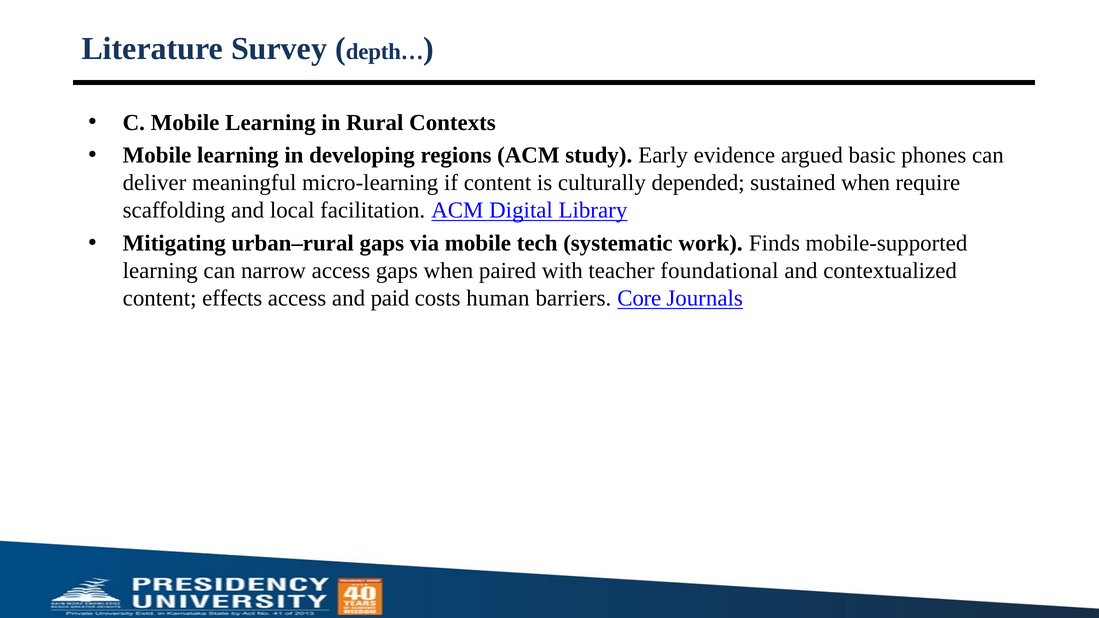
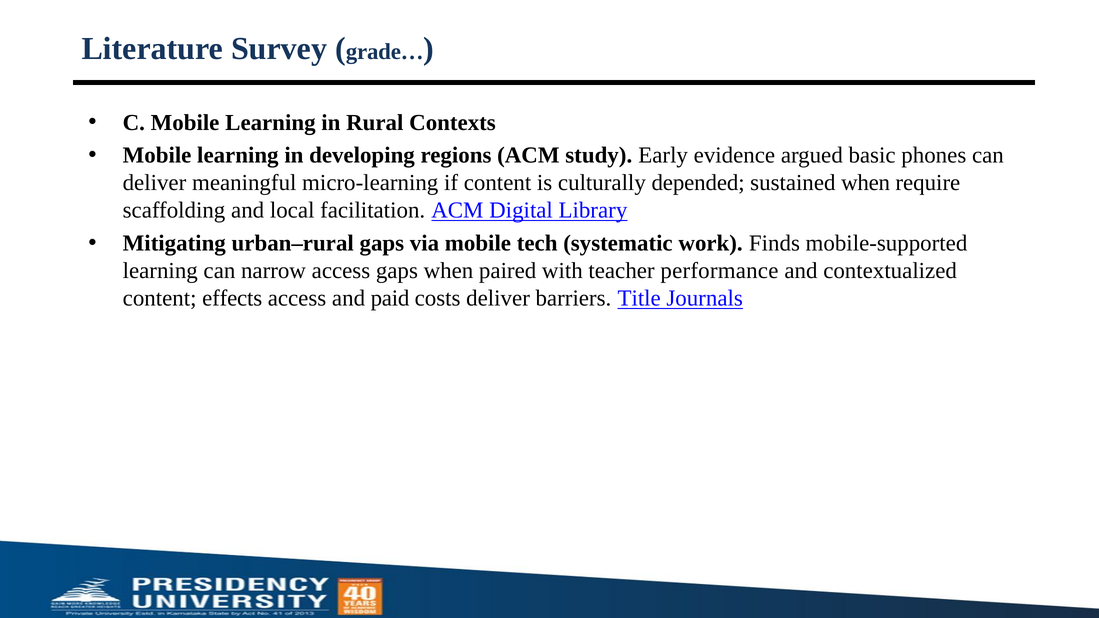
depth…: depth… -> grade…
foundational: foundational -> performance
costs human: human -> deliver
Core: Core -> Title
